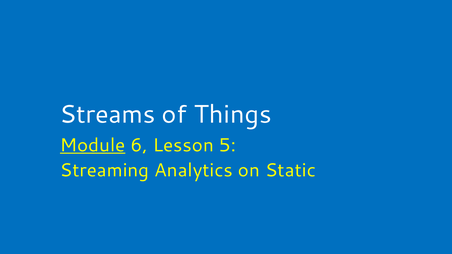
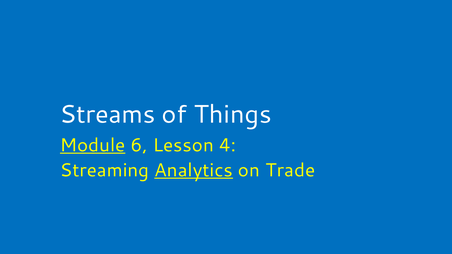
5: 5 -> 4
Analytics underline: none -> present
Static: Static -> Trade
